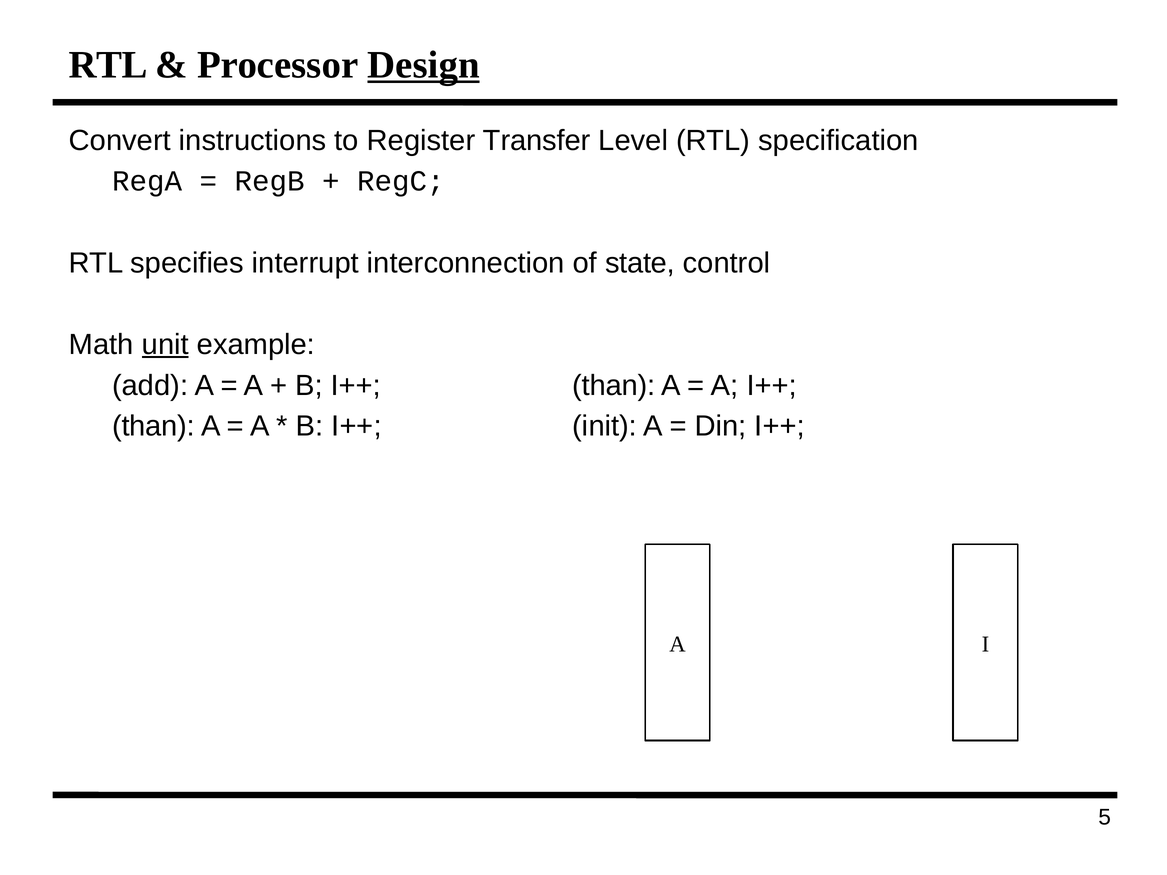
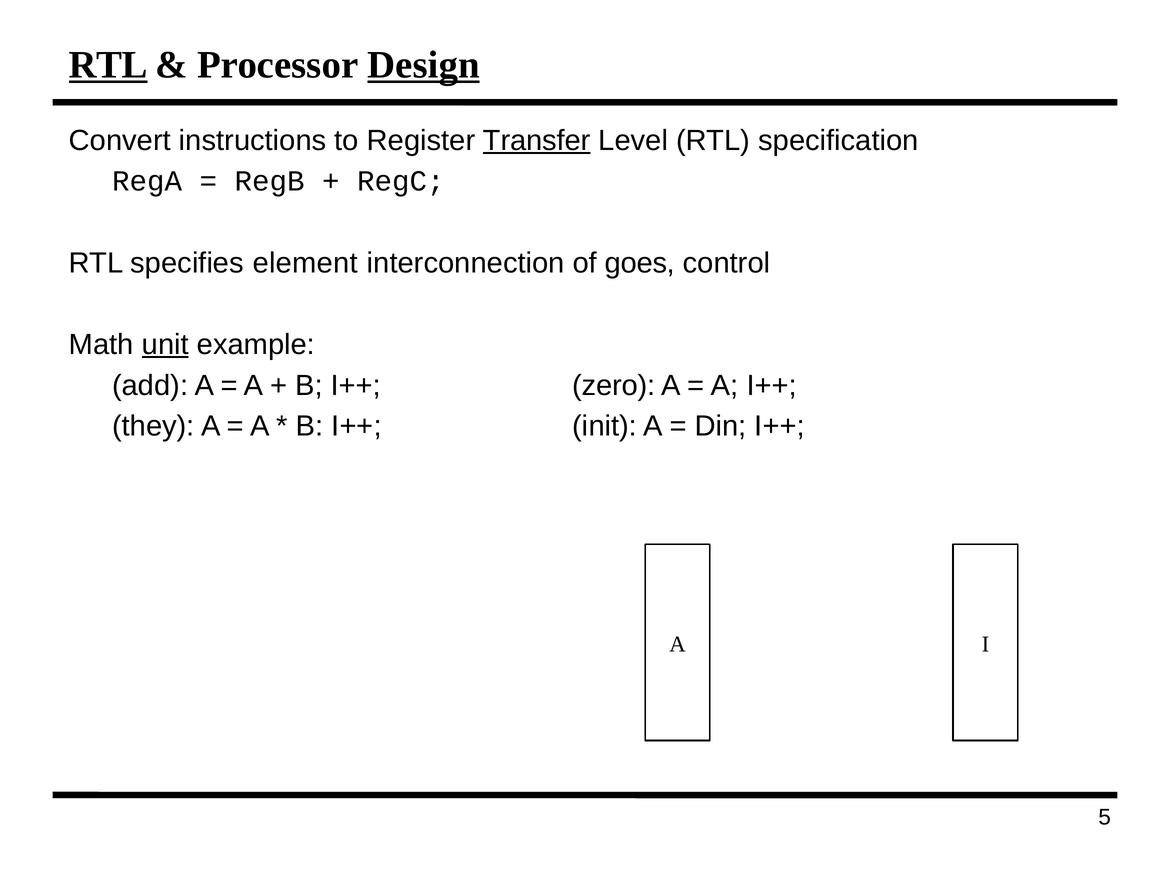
RTL at (108, 65) underline: none -> present
Transfer underline: none -> present
interrupt: interrupt -> element
state: state -> goes
B I++ than: than -> zero
than at (153, 426): than -> they
